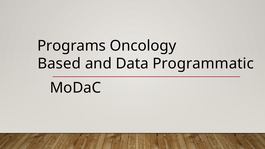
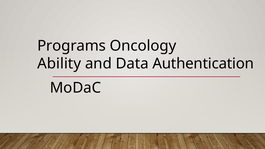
Based: Based -> Ability
Programmatic: Programmatic -> Authentication
